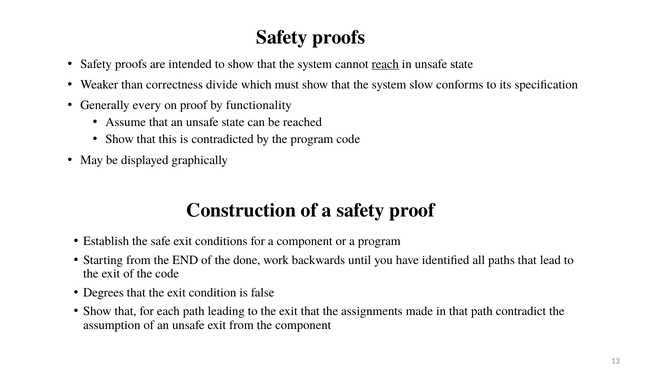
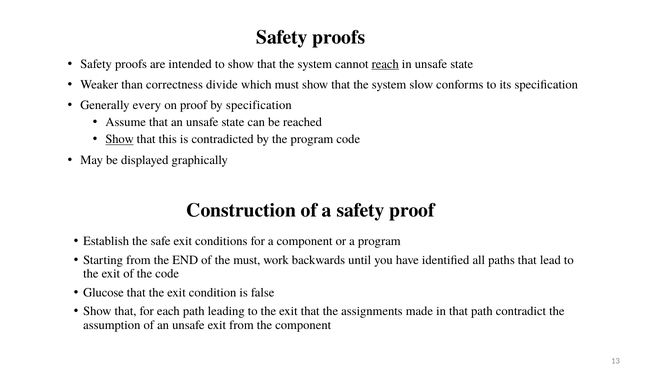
by functionality: functionality -> specification
Show at (120, 139) underline: none -> present
the done: done -> must
Degrees: Degrees -> Glucose
